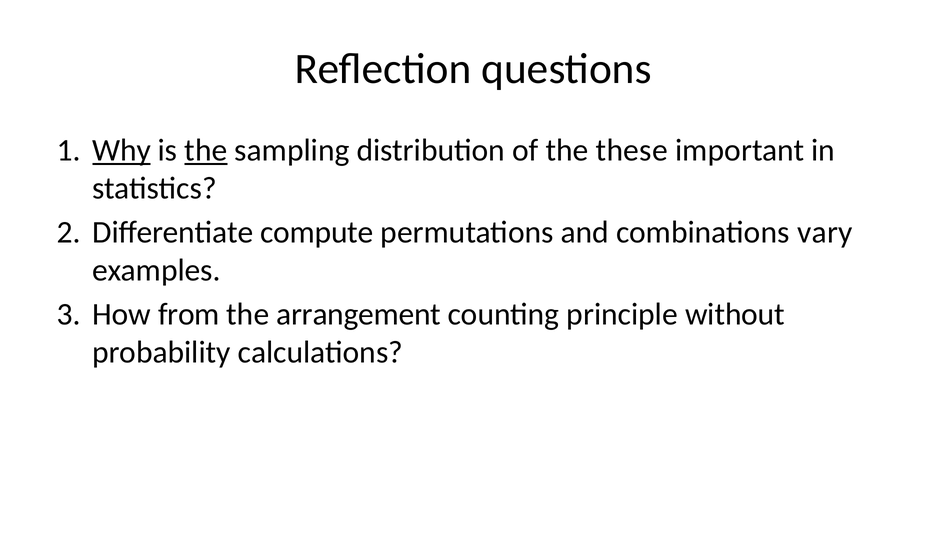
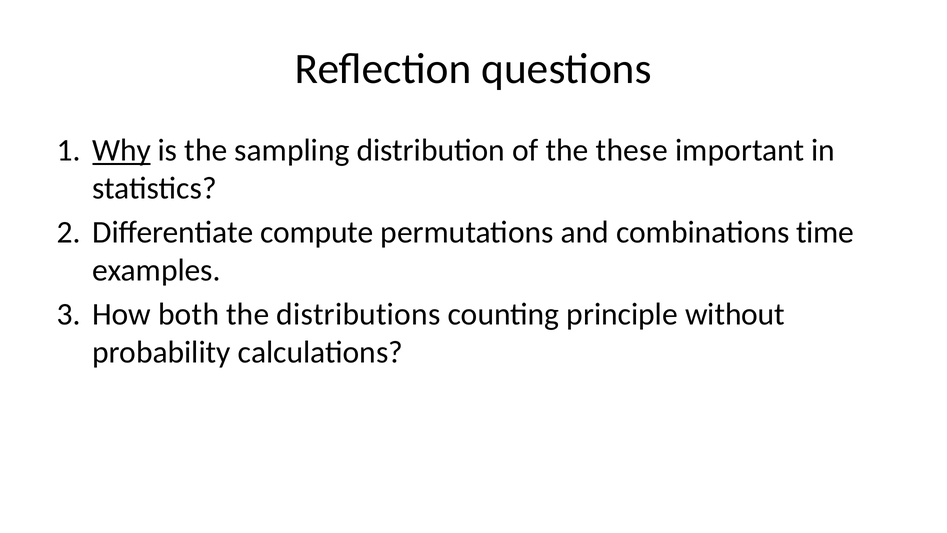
the at (206, 150) underline: present -> none
vary: vary -> time
from: from -> both
arrangement: arrangement -> distributions
